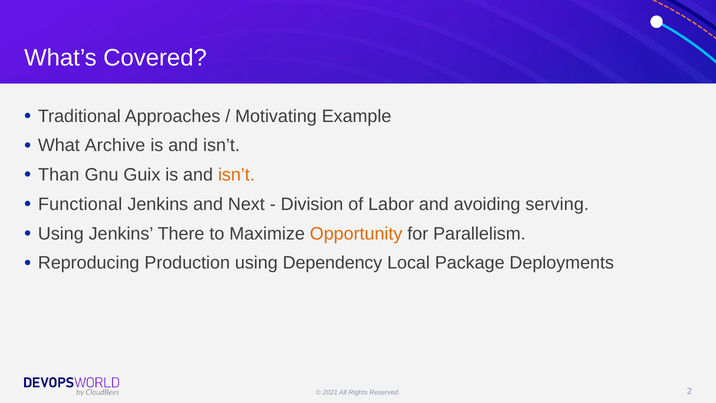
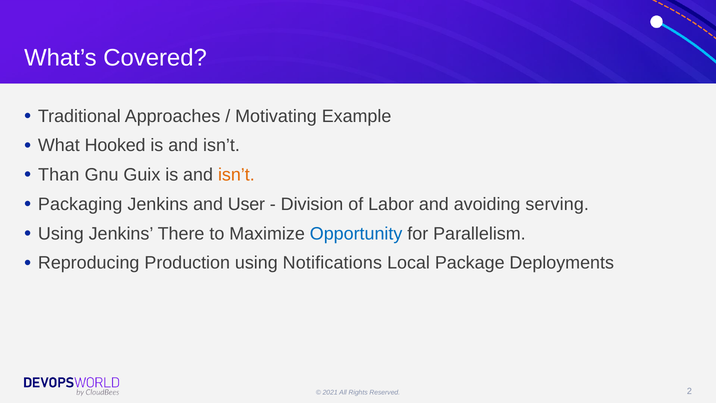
Archive: Archive -> Hooked
Functional: Functional -> Packaging
Next: Next -> User
Opportunity colour: orange -> blue
Dependency: Dependency -> Notifications
